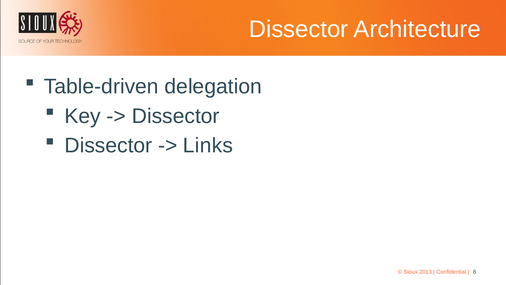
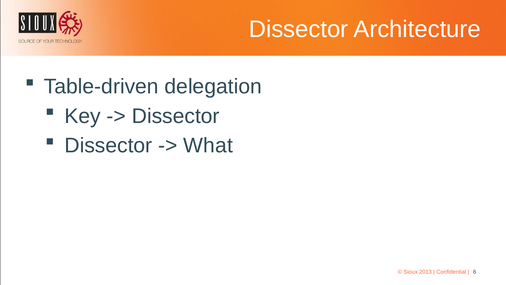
Links: Links -> What
